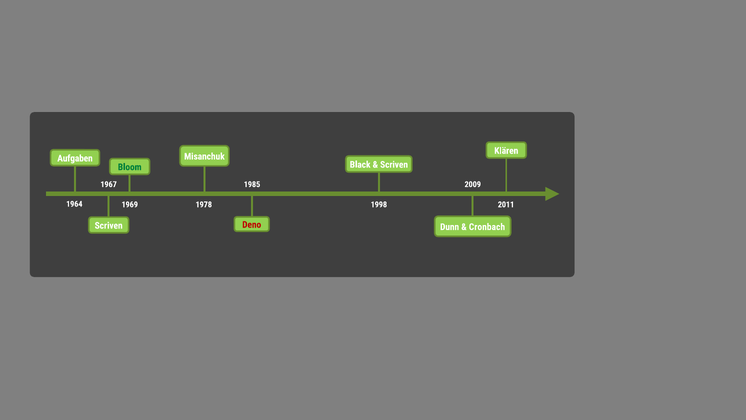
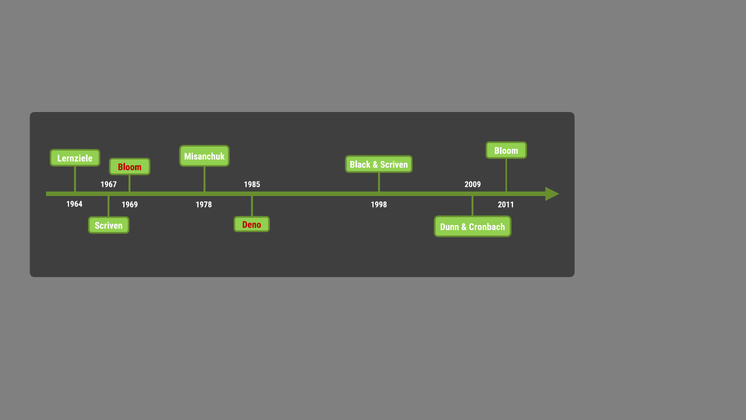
Klären at (506, 151): Klären -> Bloom
Aufgaben: Aufgaben -> Lernziele
Bloom at (130, 167) colour: green -> red
